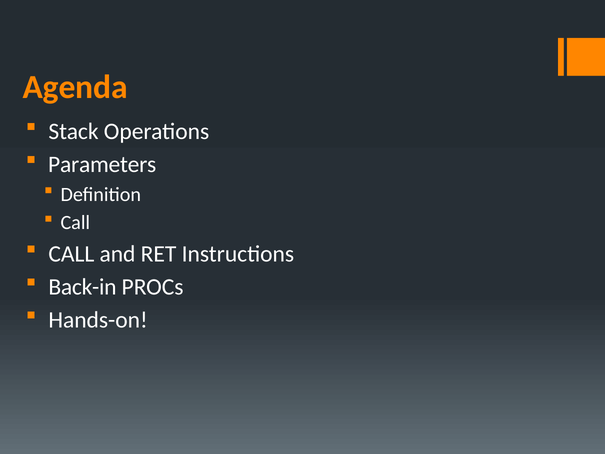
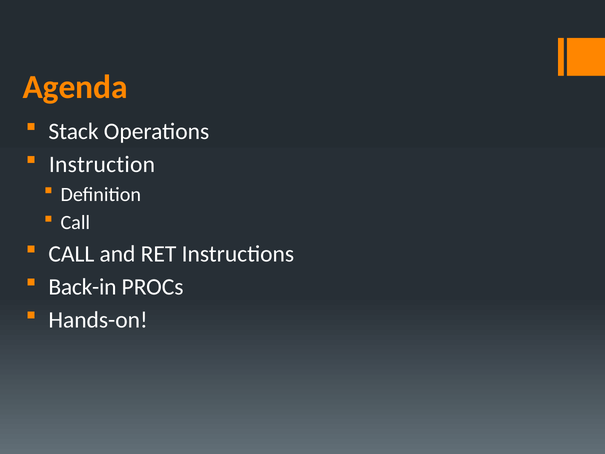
Parameters: Parameters -> Instruction
